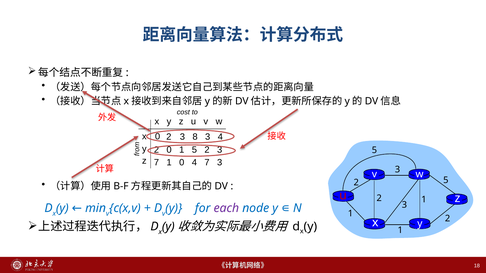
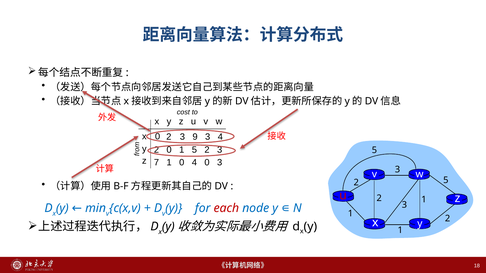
8: 8 -> 9
4 7: 7 -> 0
each colour: purple -> red
